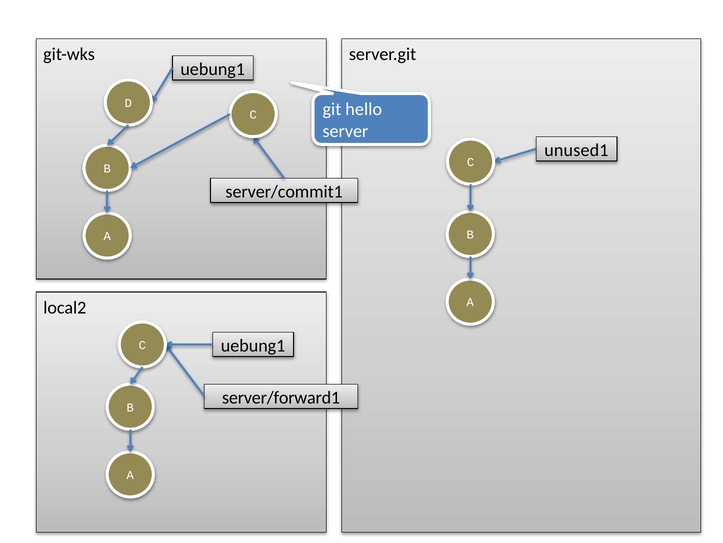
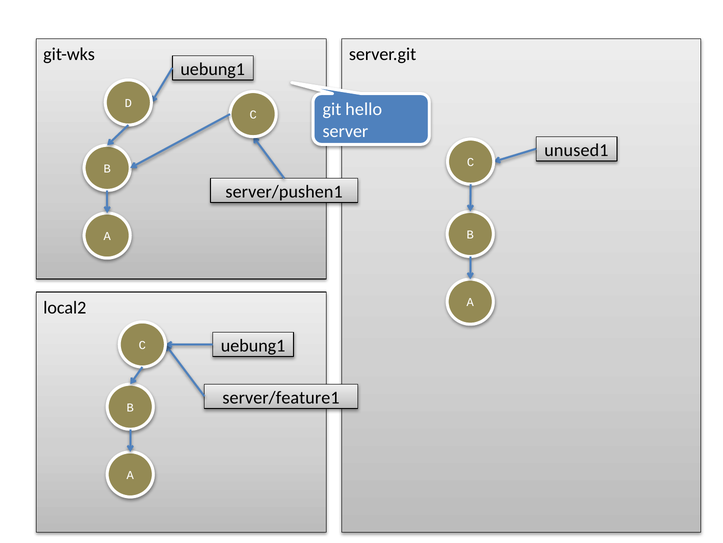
server/commit1: server/commit1 -> server/pushen1
server/forward1: server/forward1 -> server/feature1
